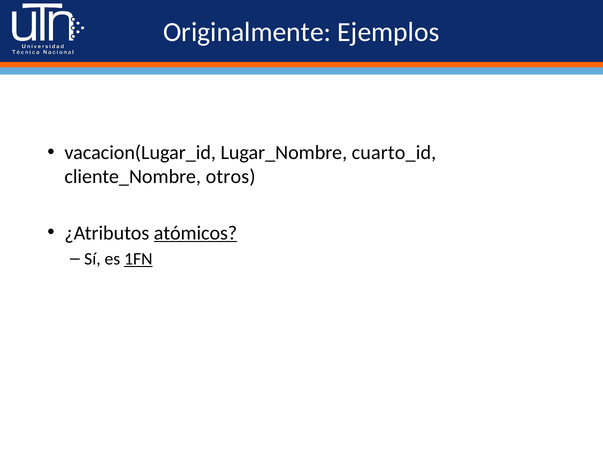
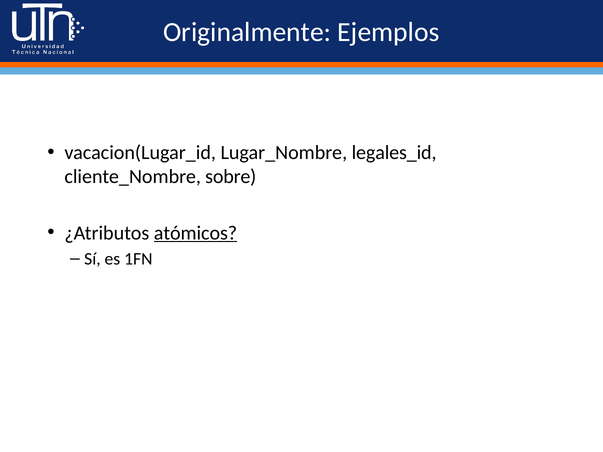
cuarto_id: cuarto_id -> legales_id
otros: otros -> sobre
1FN underline: present -> none
